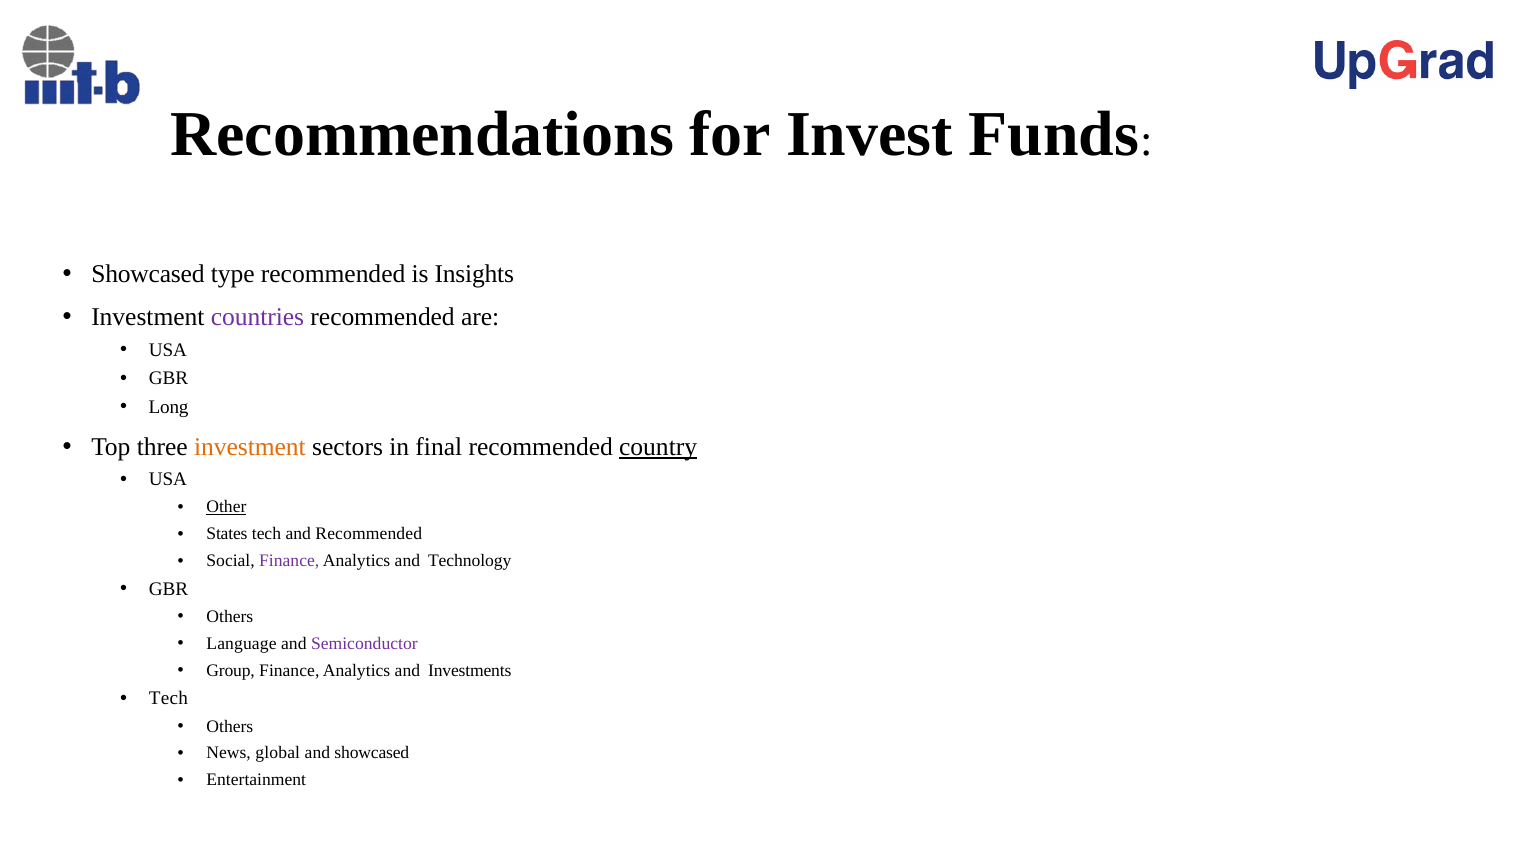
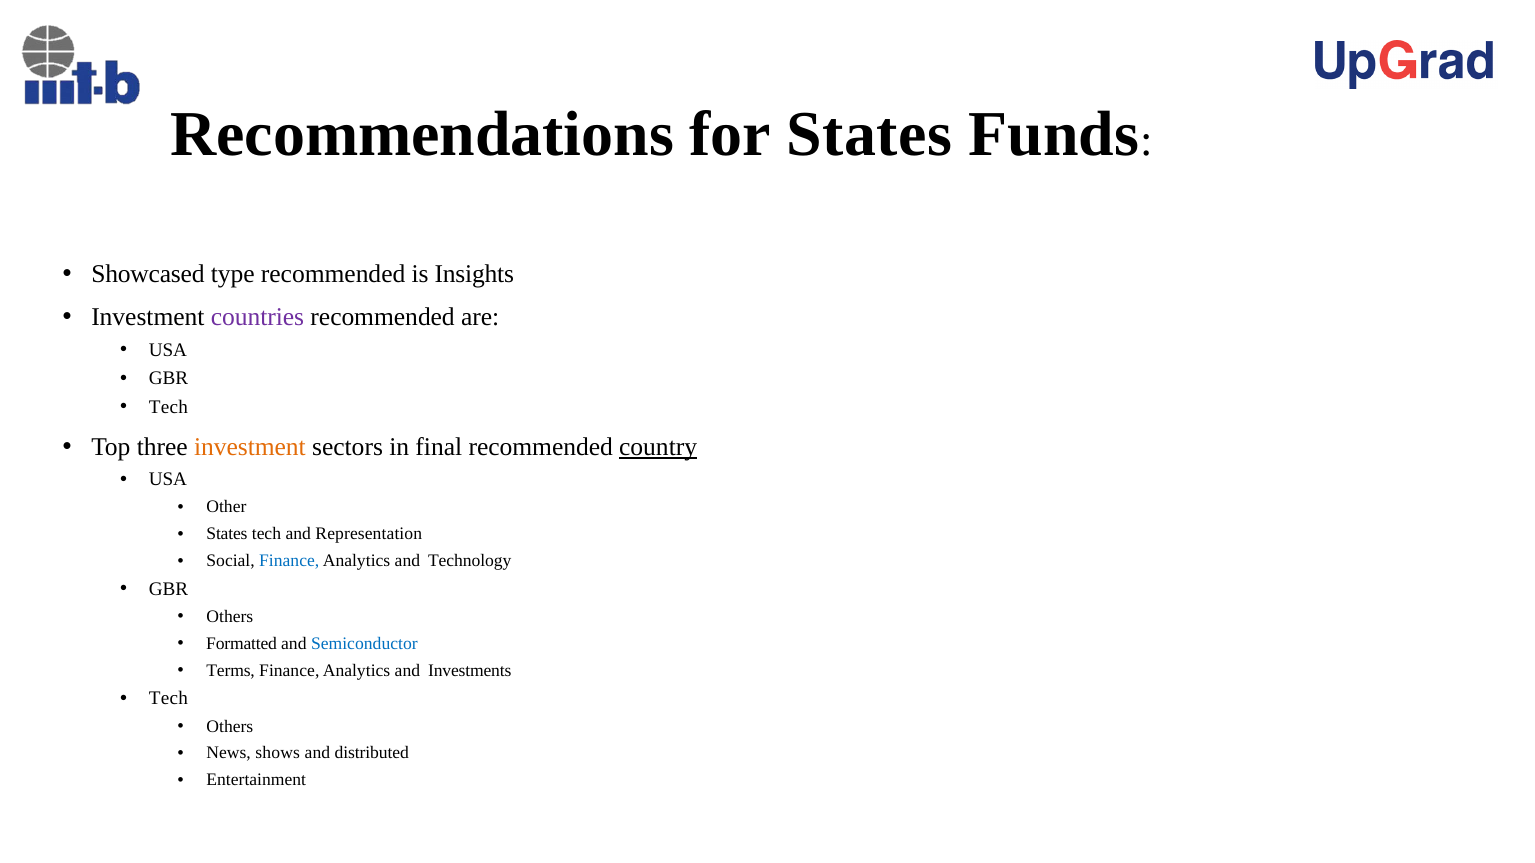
for Invest: Invest -> States
Long at (169, 407): Long -> Tech
Other underline: present -> none
and Recommended: Recommended -> Representation
Finance at (289, 561) colour: purple -> blue
Language: Language -> Formatted
Semiconductor colour: purple -> blue
Group: Group -> Terms
global: global -> shows
and showcased: showcased -> distributed
